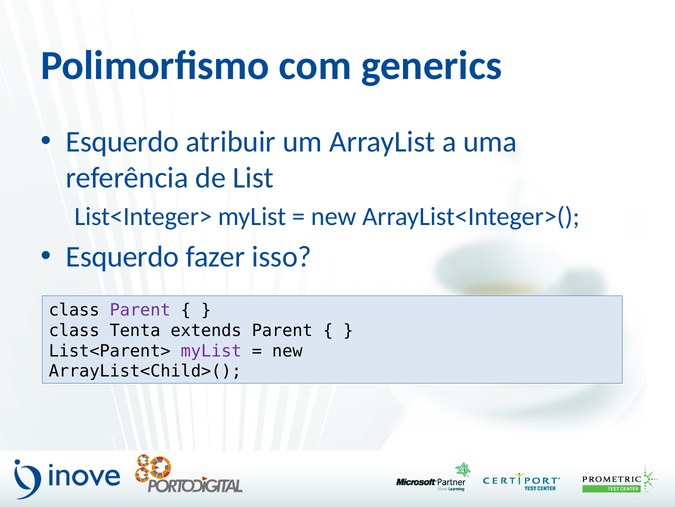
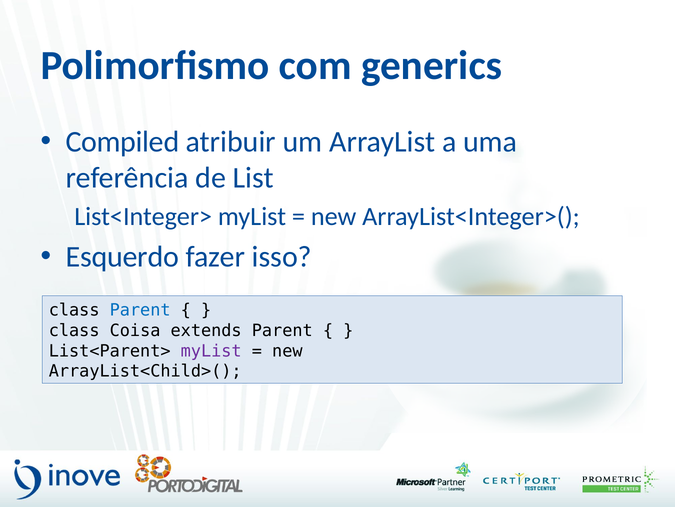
Esquerdo at (122, 142): Esquerdo -> Compiled
Parent at (140, 310) colour: purple -> blue
Tenta: Tenta -> Coisa
